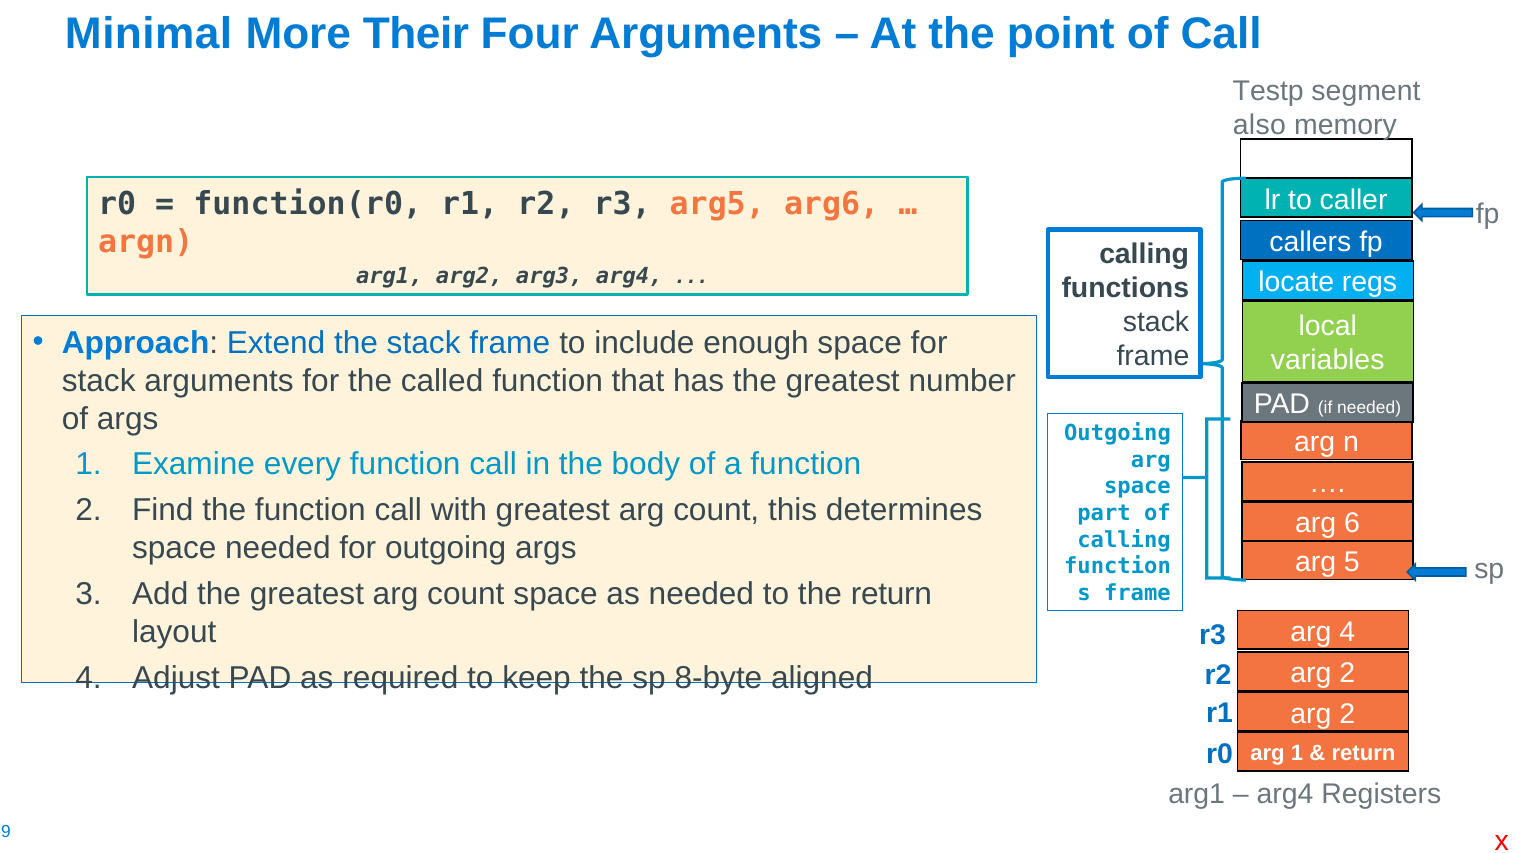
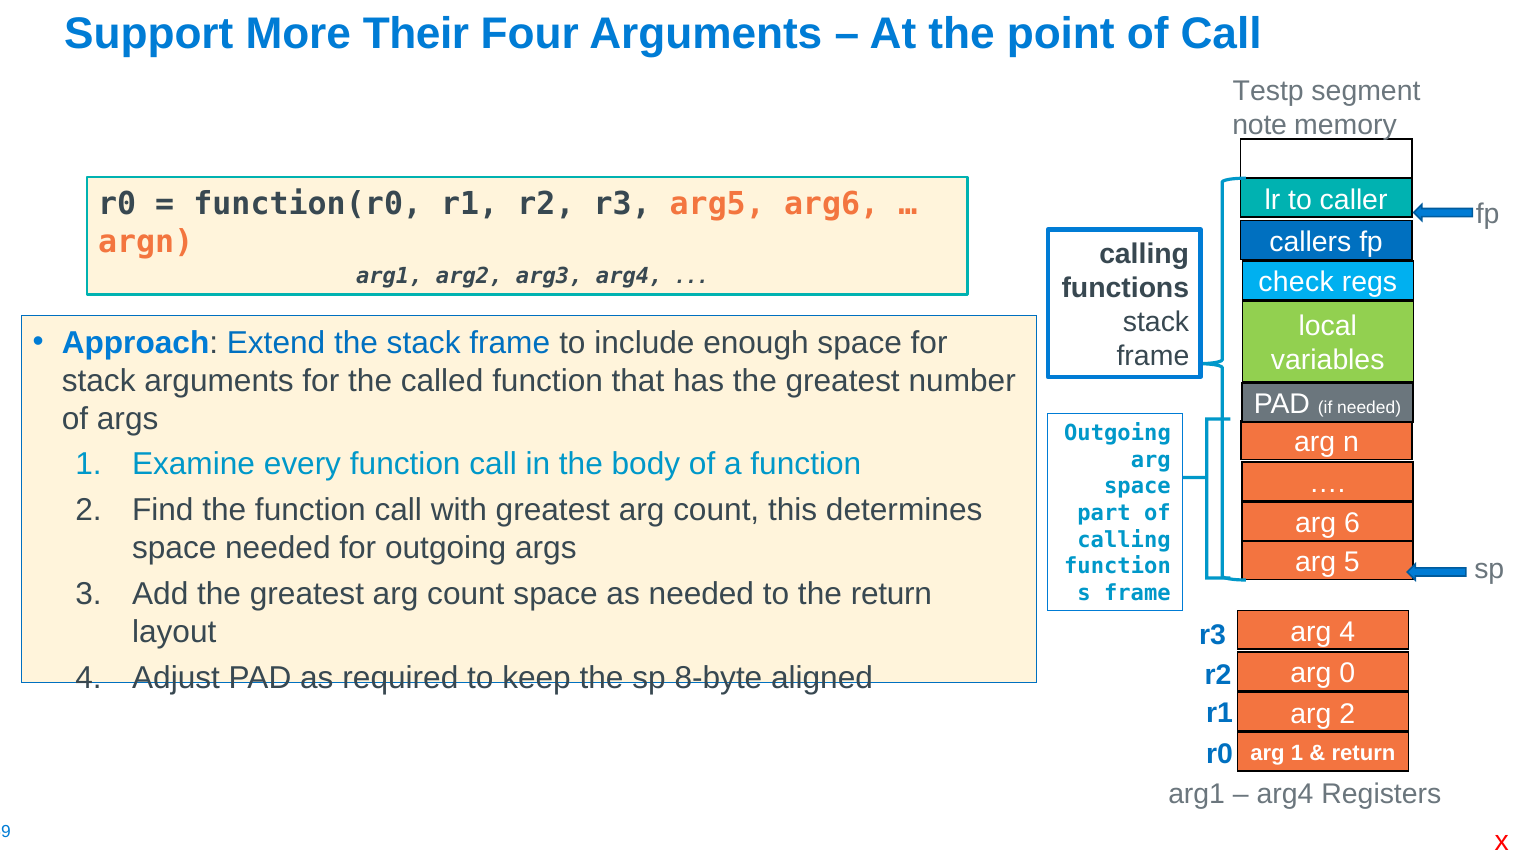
Minimal: Minimal -> Support
also: also -> note
locate: locate -> check
2 at (1347, 673): 2 -> 0
